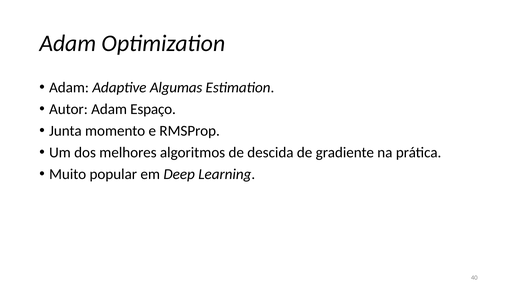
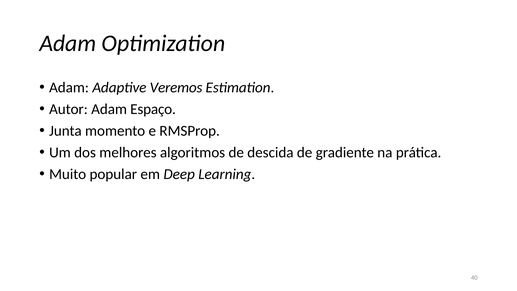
Algumas: Algumas -> Veremos
